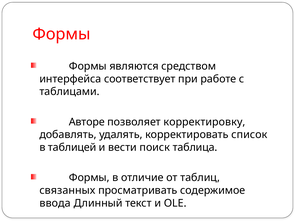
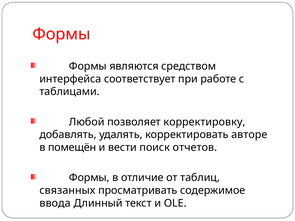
Авторе: Авторе -> Любой
список: список -> авторе
таблицей: таблицей -> помещён
таблица: таблица -> отчетов
